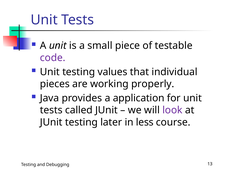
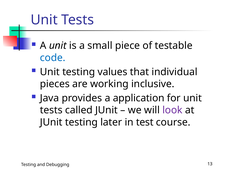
code colour: purple -> blue
properly: properly -> inclusive
less: less -> test
